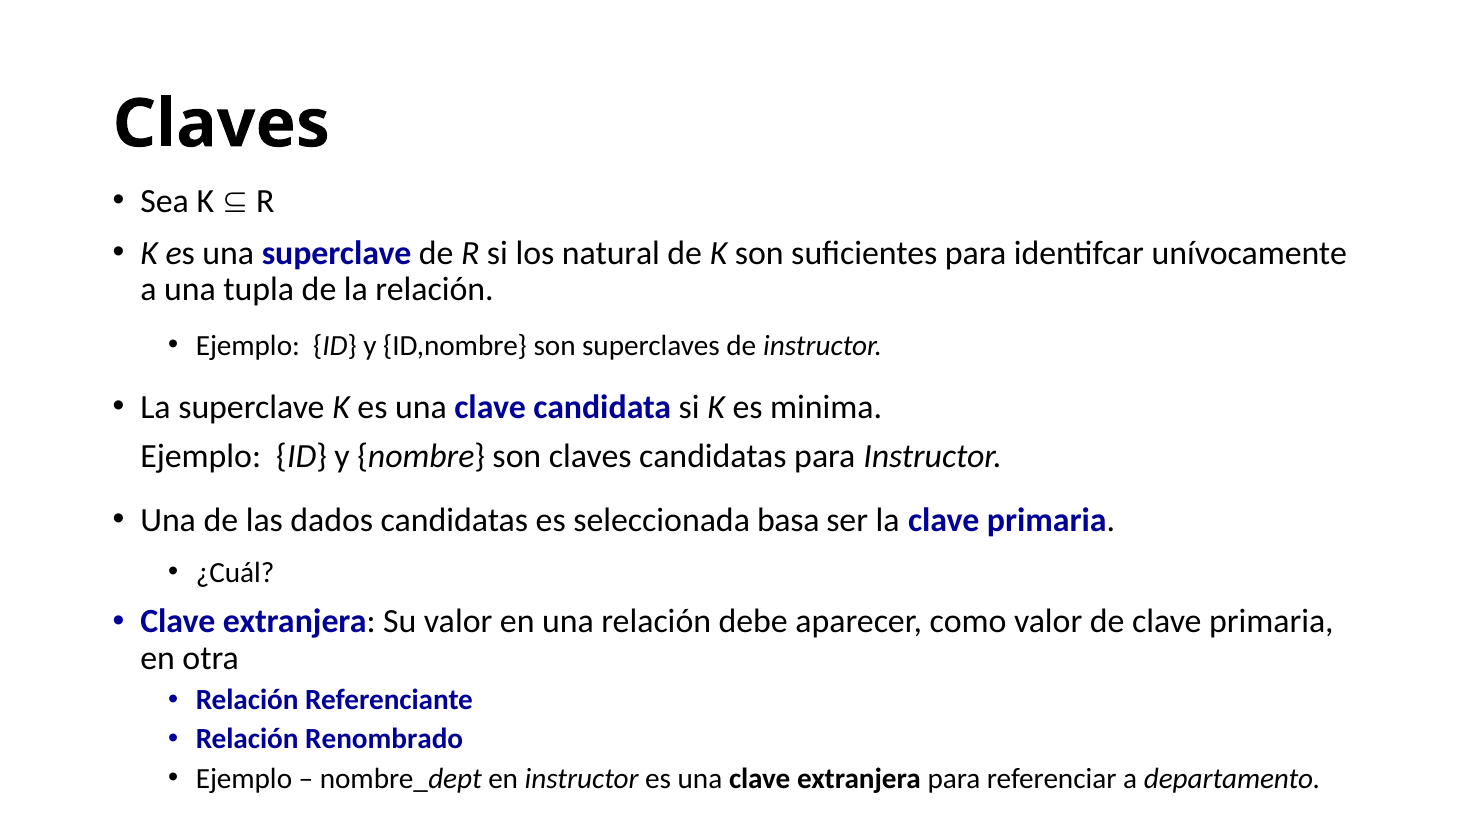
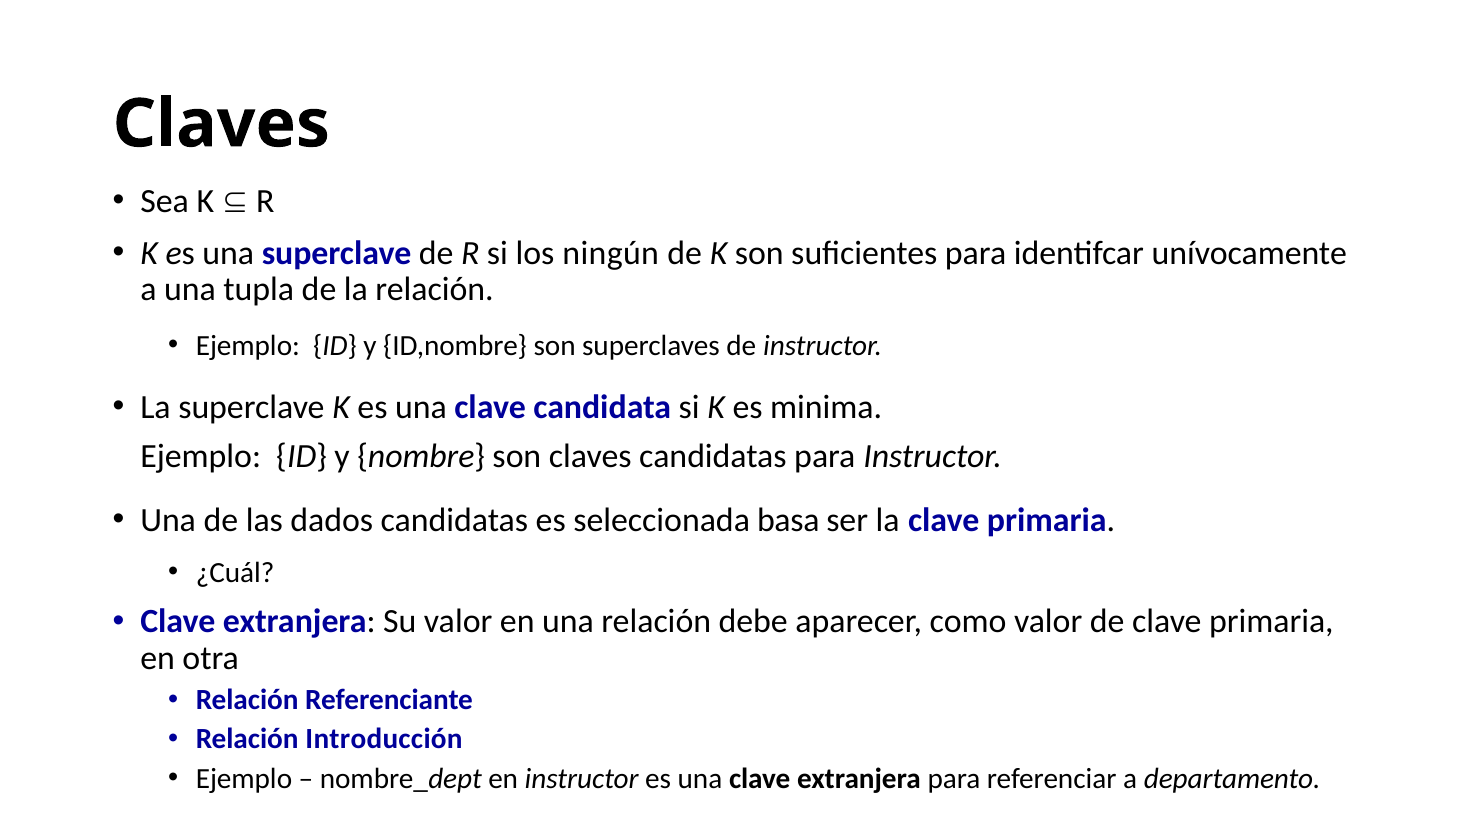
natural: natural -> ningún
Renombrado: Renombrado -> Introducción
